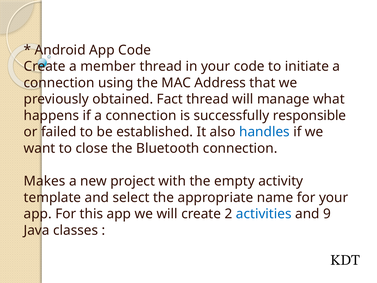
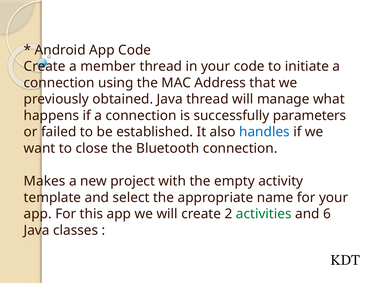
obtained Fact: Fact -> Java
responsible: responsible -> parameters
activities colour: blue -> green
9: 9 -> 6
